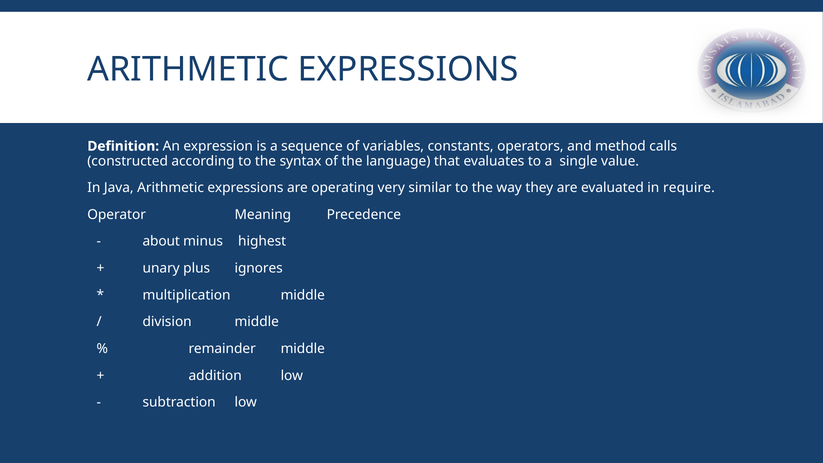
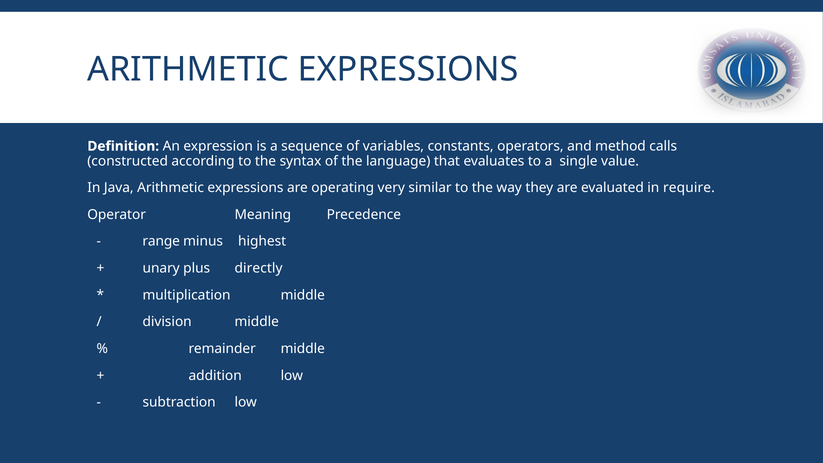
about: about -> range
ignores: ignores -> directly
